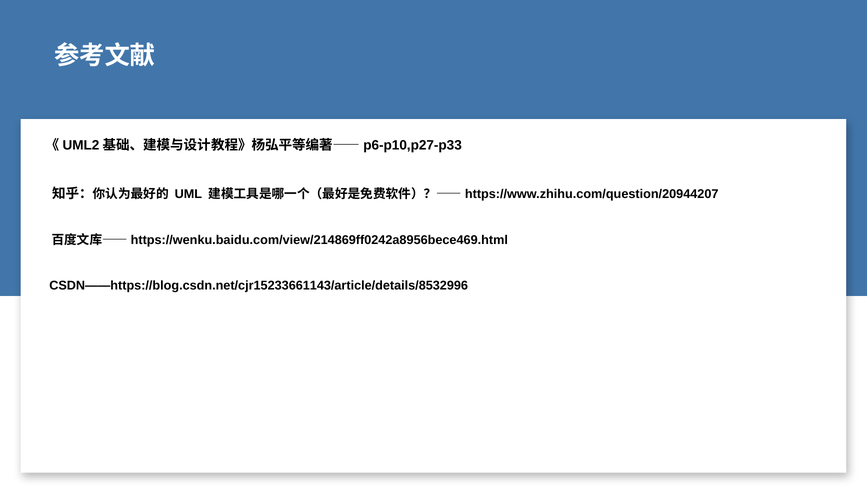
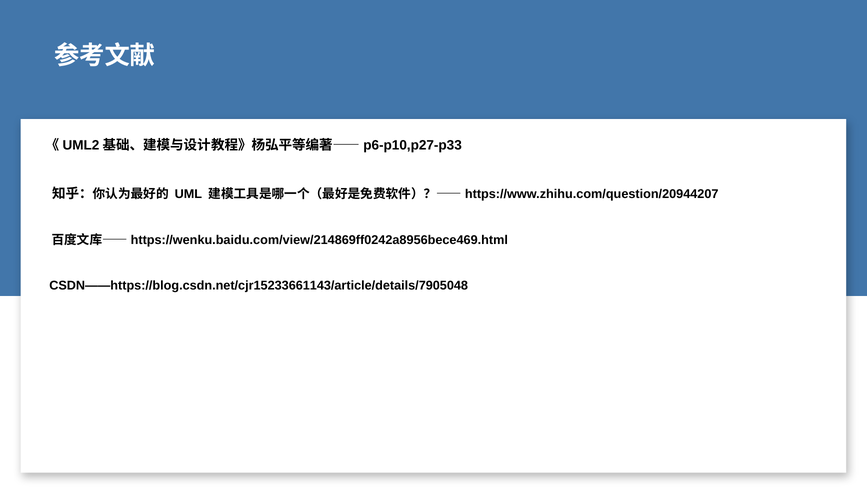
CSDN——https://blog.csdn.net/cjr15233661143/article/details/8532996: CSDN——https://blog.csdn.net/cjr15233661143/article/details/8532996 -> CSDN——https://blog.csdn.net/cjr15233661143/article/details/7905048
